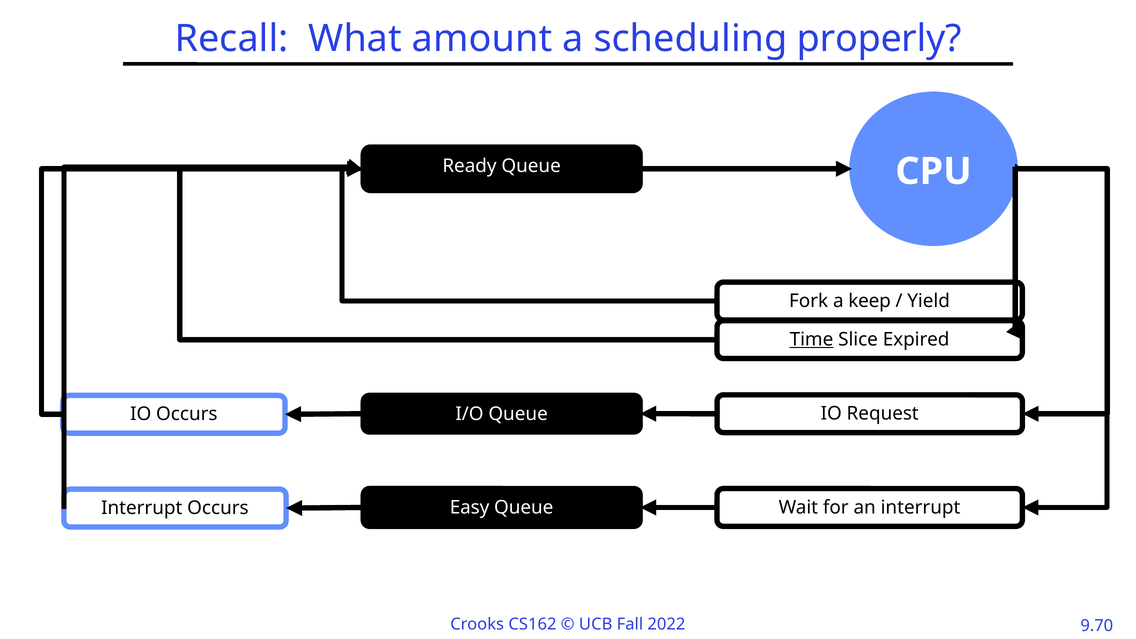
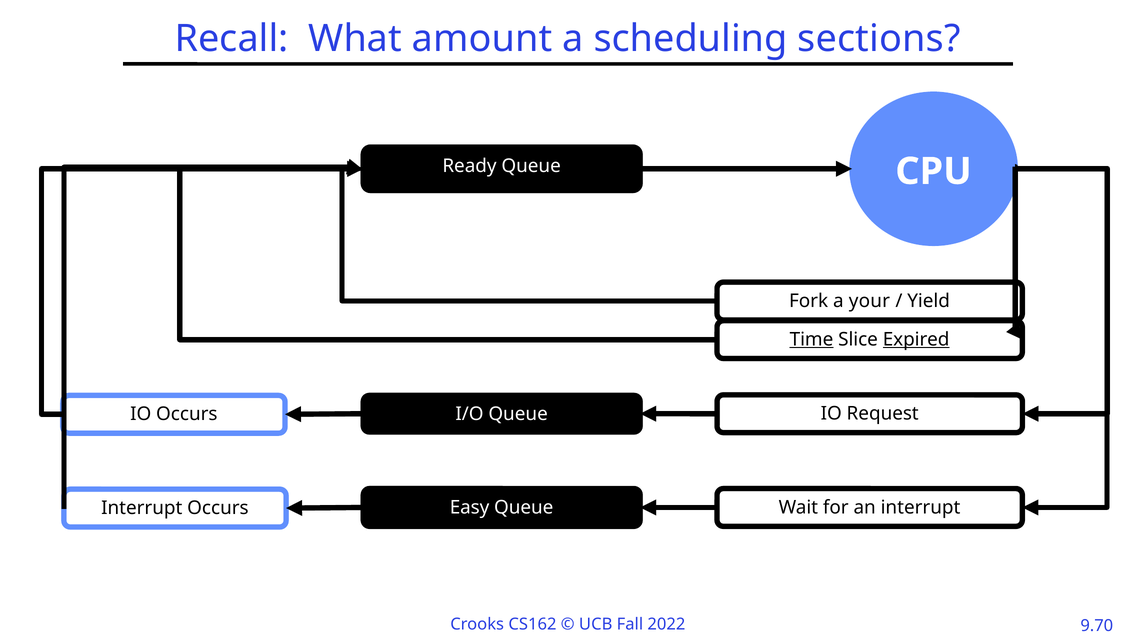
properly: properly -> sections
keep: keep -> your
Expired underline: none -> present
